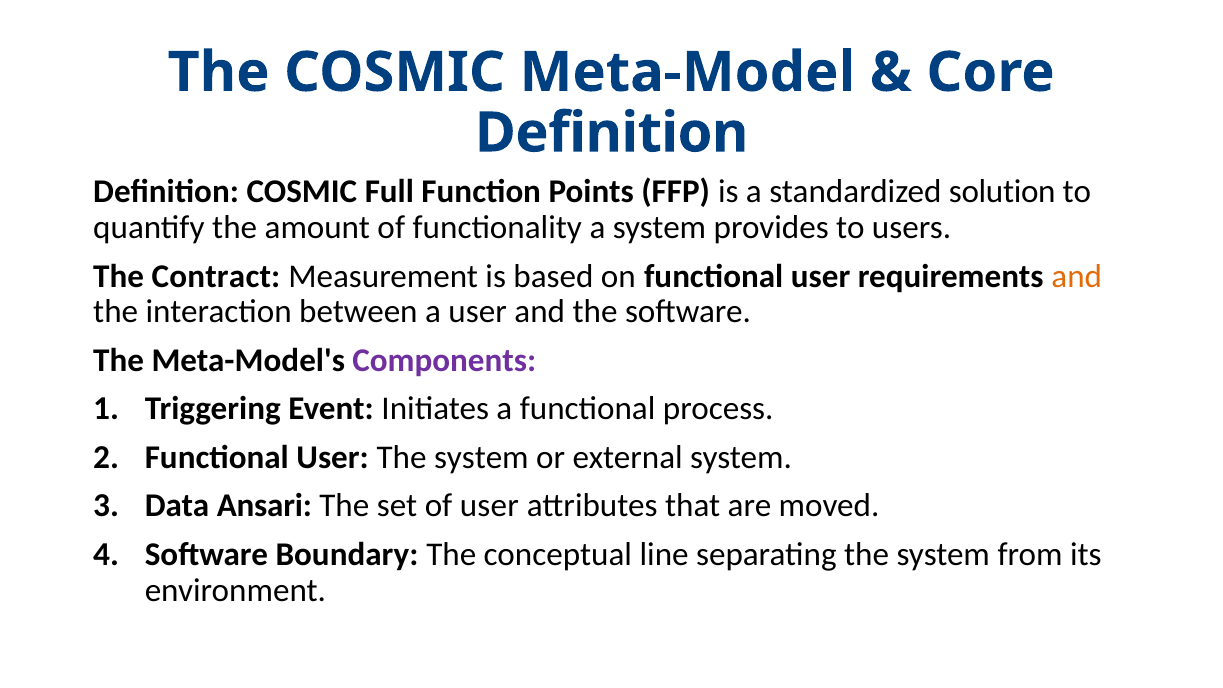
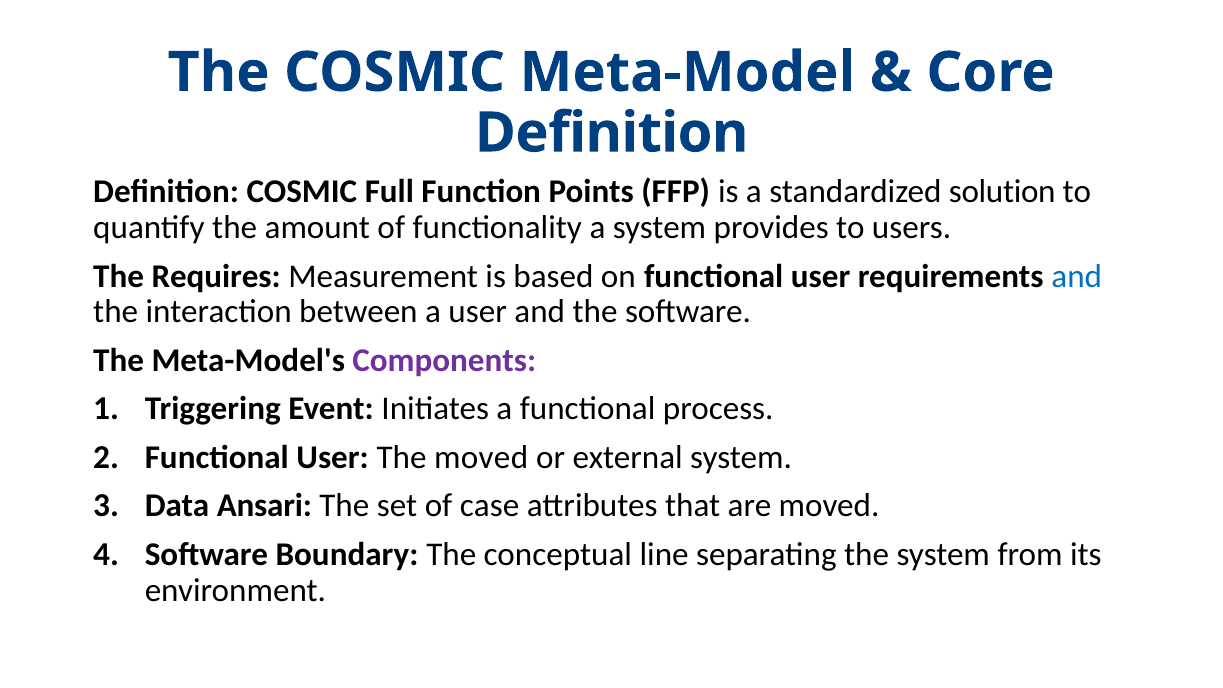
Contract: Contract -> Requires
and at (1077, 276) colour: orange -> blue
User The system: system -> moved
of user: user -> case
